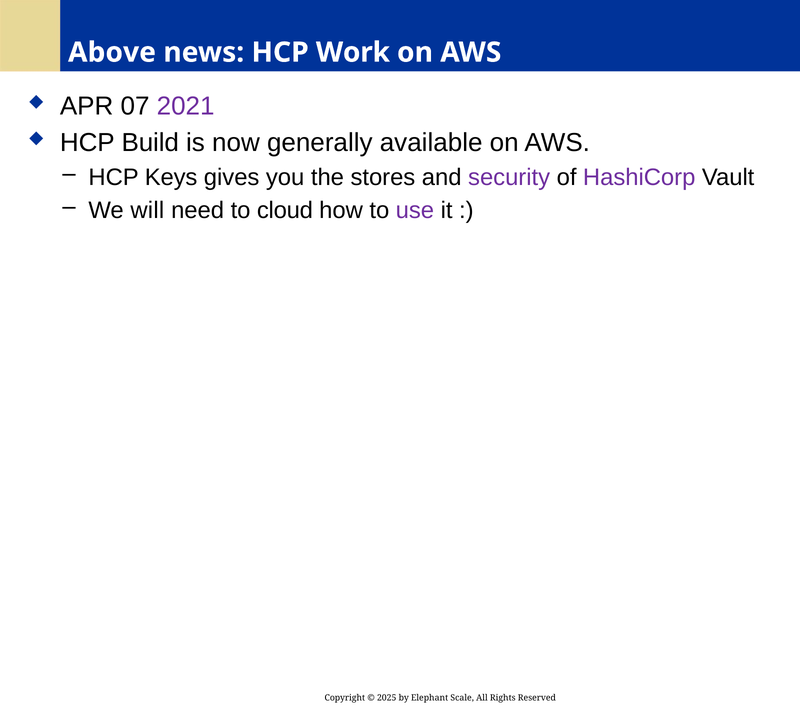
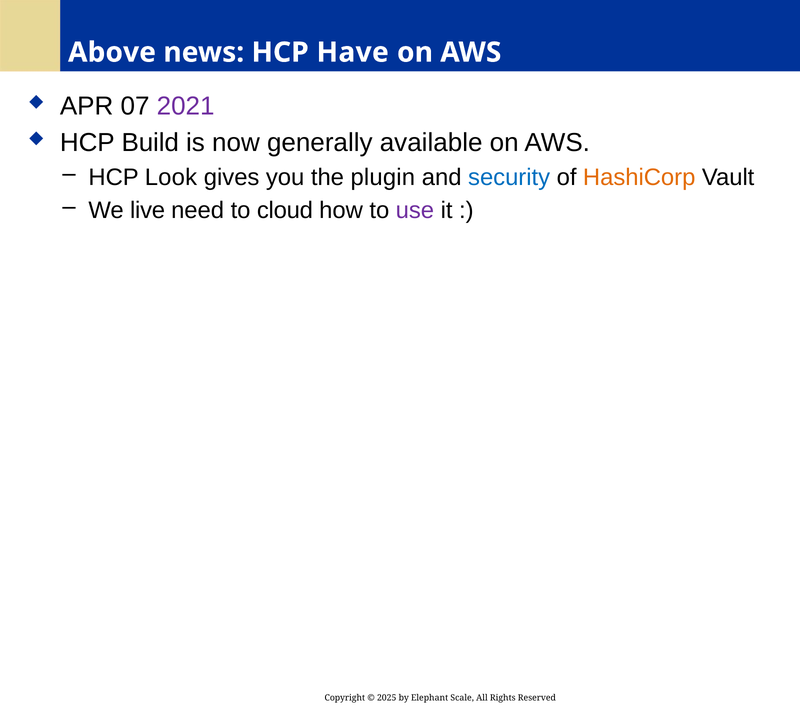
Work: Work -> Have
Keys: Keys -> Look
stores: stores -> plugin
security colour: purple -> blue
HashiCorp colour: purple -> orange
will: will -> live
